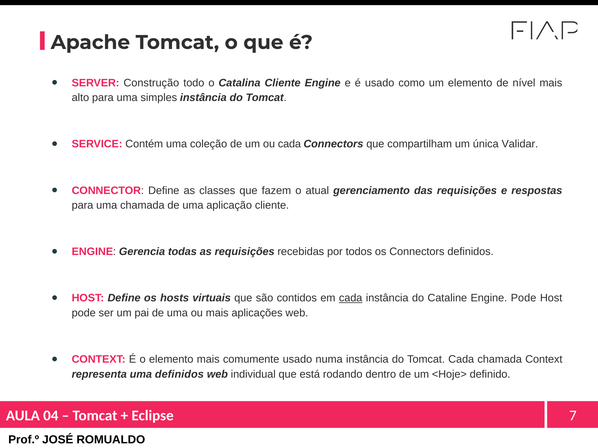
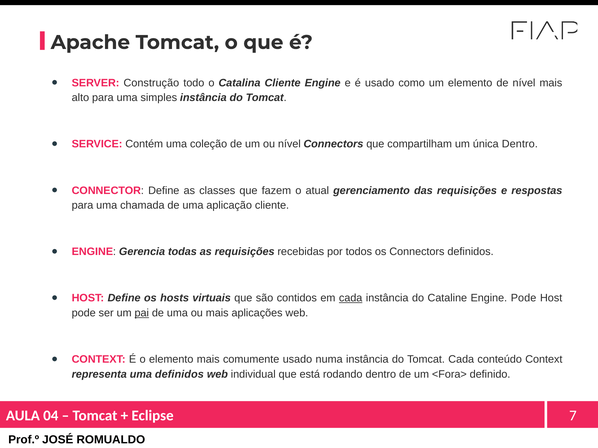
ou cada: cada -> nível
única Validar: Validar -> Dentro
pai underline: none -> present
Cada chamada: chamada -> conteúdo
<Hoje>: <Hoje> -> <Fora>
